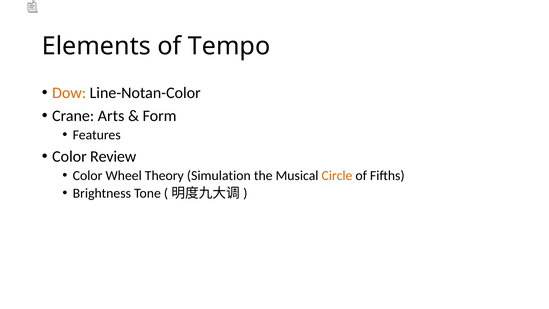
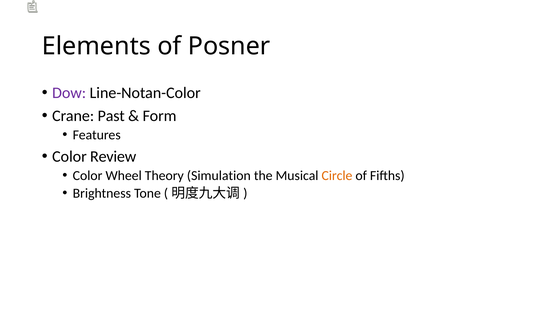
Tempo: Tempo -> Posner
Dow colour: orange -> purple
Arts: Arts -> Past
